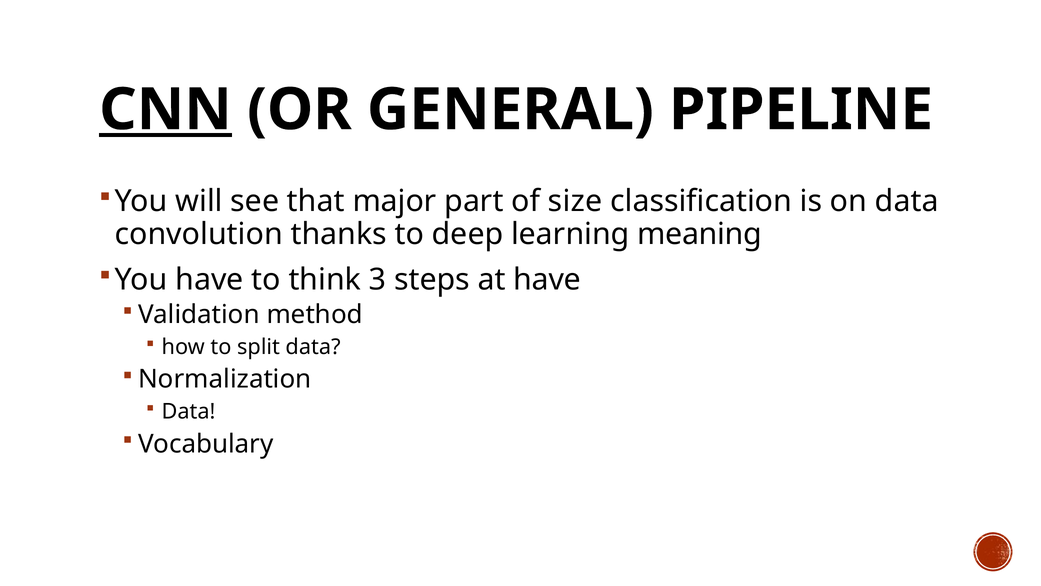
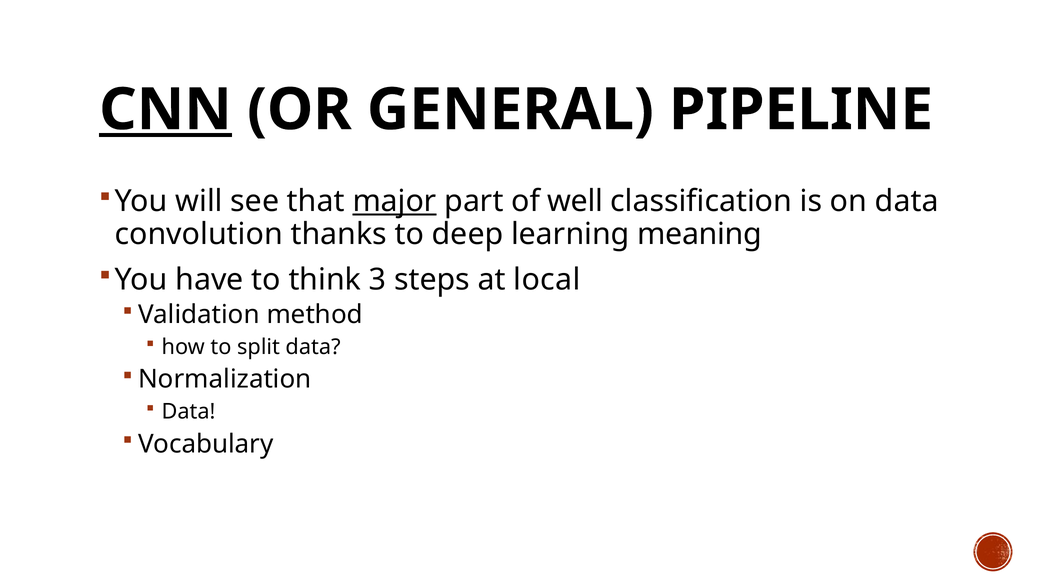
major underline: none -> present
size: size -> well
at have: have -> local
